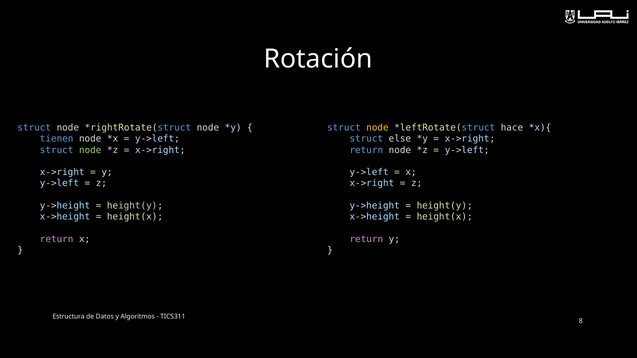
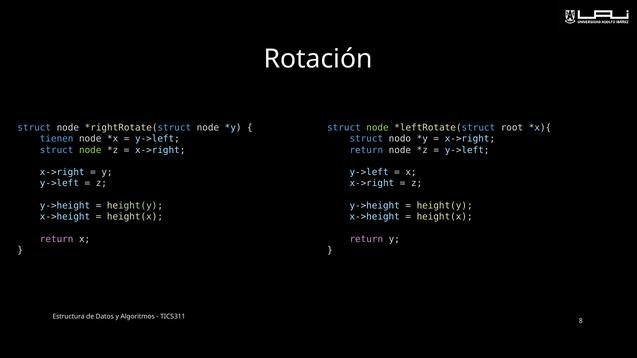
node at (377, 128) colour: yellow -> light green
hace: hace -> root
else: else -> nodo
